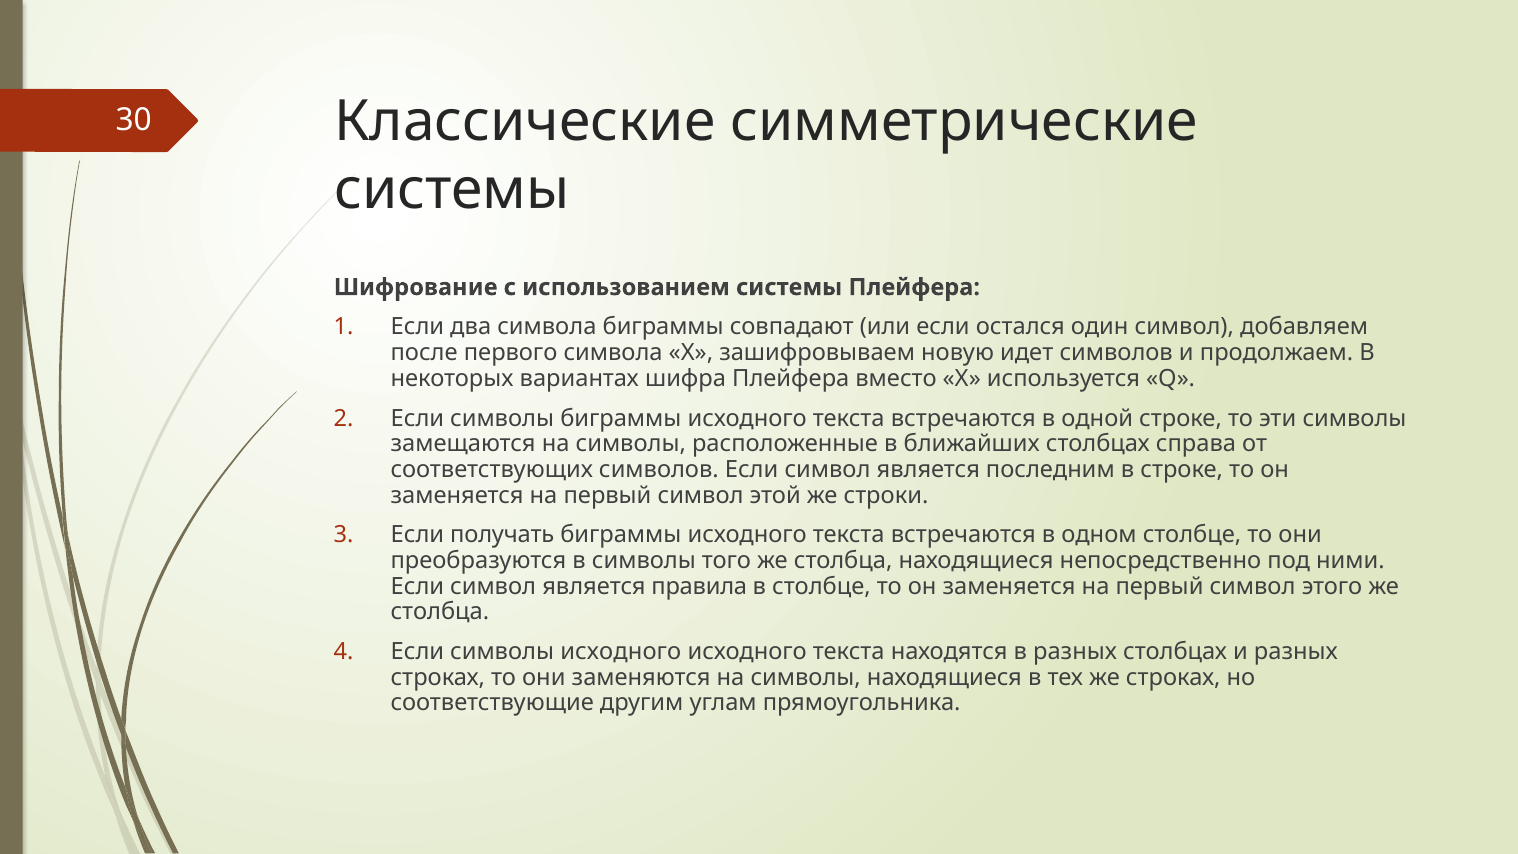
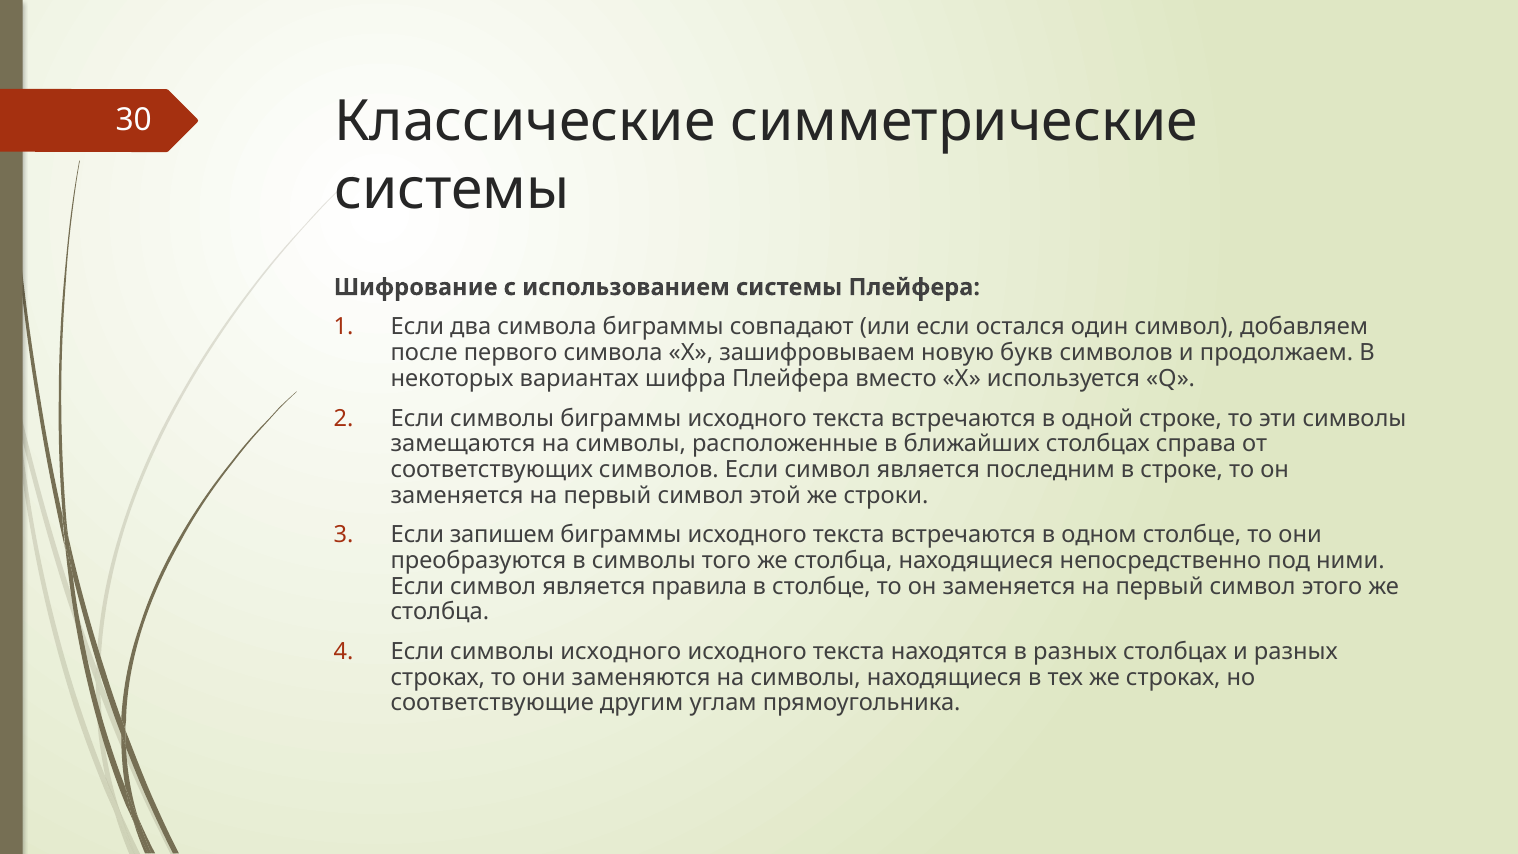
идет: идет -> букв
получать: получать -> запишем
